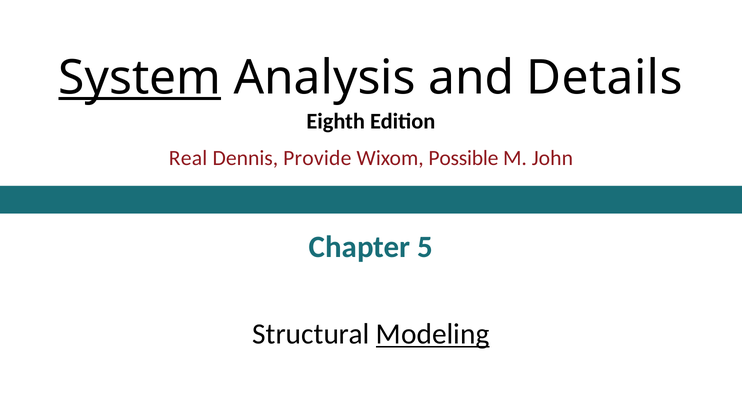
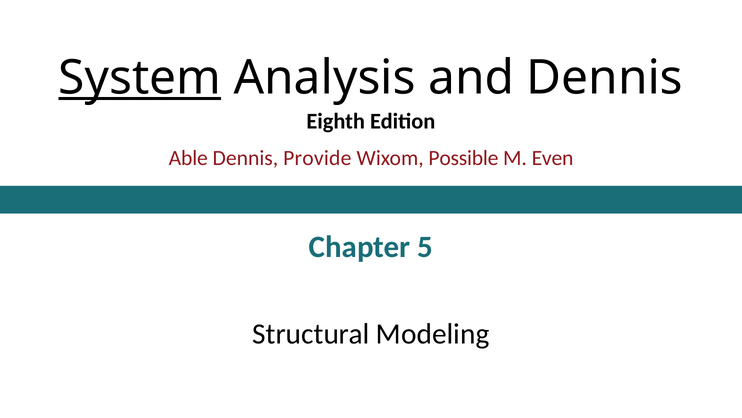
and Details: Details -> Dennis
Real: Real -> Able
John: John -> Even
Modeling underline: present -> none
